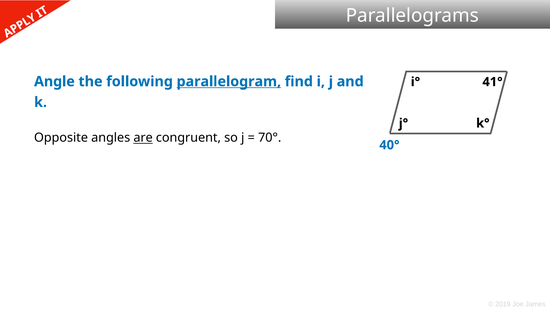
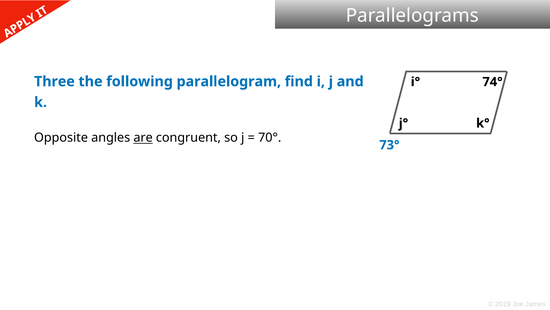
Angle: Angle -> Three
parallelogram underline: present -> none
41°: 41° -> 74°
40°: 40° -> 73°
